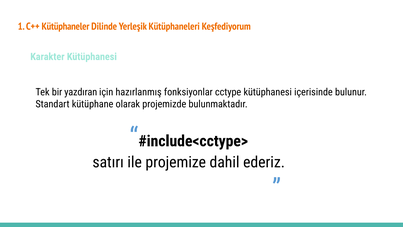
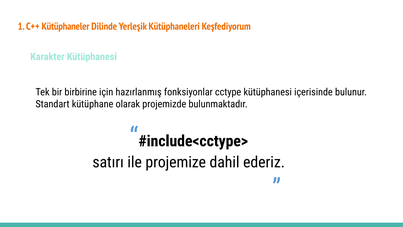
yazdıran: yazdıran -> birbirine
